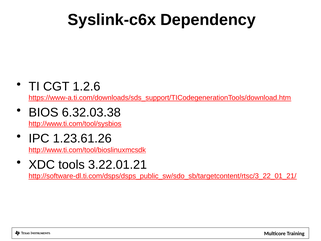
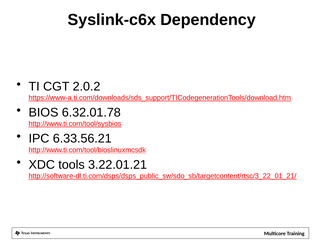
1.2.6: 1.2.6 -> 2.0.2
6.32.03.38: 6.32.03.38 -> 6.32.01.78
1.23.61.26: 1.23.61.26 -> 6.33.56.21
